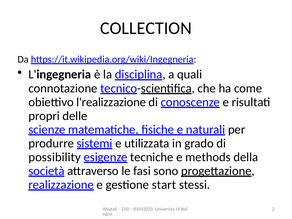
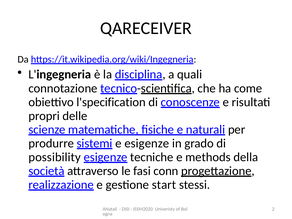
COLLECTION: COLLECTION -> QARECEIVER
l'realizzazione: l'realizzazione -> l'specification
e utilizzata: utilizzata -> esigenze
sono: sono -> conn
